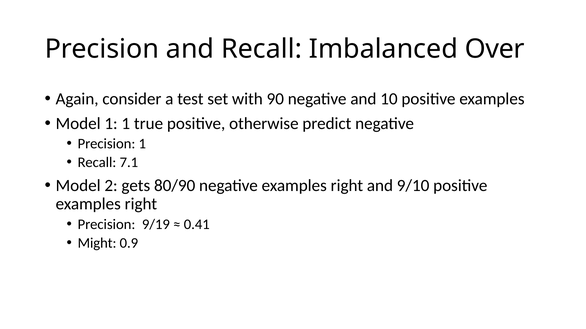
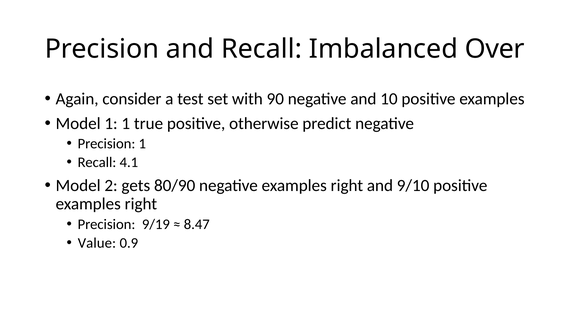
7.1: 7.1 -> 4.1
0.41: 0.41 -> 8.47
Might: Might -> Value
